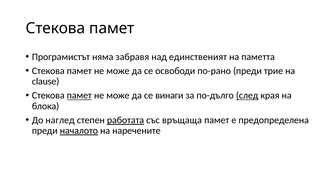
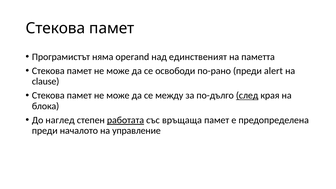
забравя: забравя -> operand
трие: трие -> alert
памет at (79, 95) underline: present -> none
винаги: винаги -> между
началото underline: present -> none
наречените: наречените -> управление
